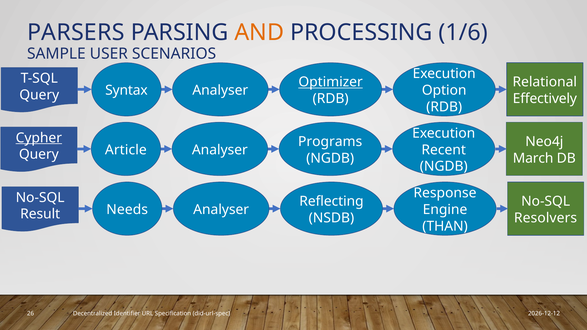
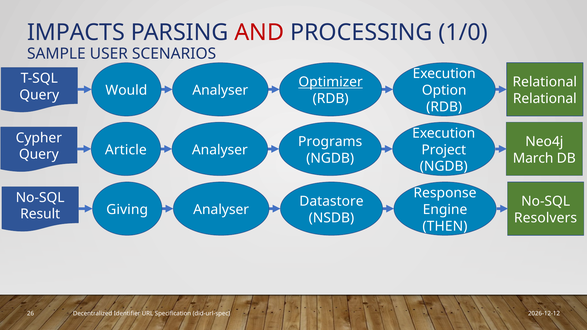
PARSERS: PARSERS -> IMPACTS
AND colour: orange -> red
1/6: 1/6 -> 1/0
Syntax: Syntax -> Would
Effectively at (545, 99): Effectively -> Relational
Cypher underline: present -> none
Recent: Recent -> Project
Reflecting: Reflecting -> Datastore
Needs: Needs -> Giving
THAN: THAN -> THEN
